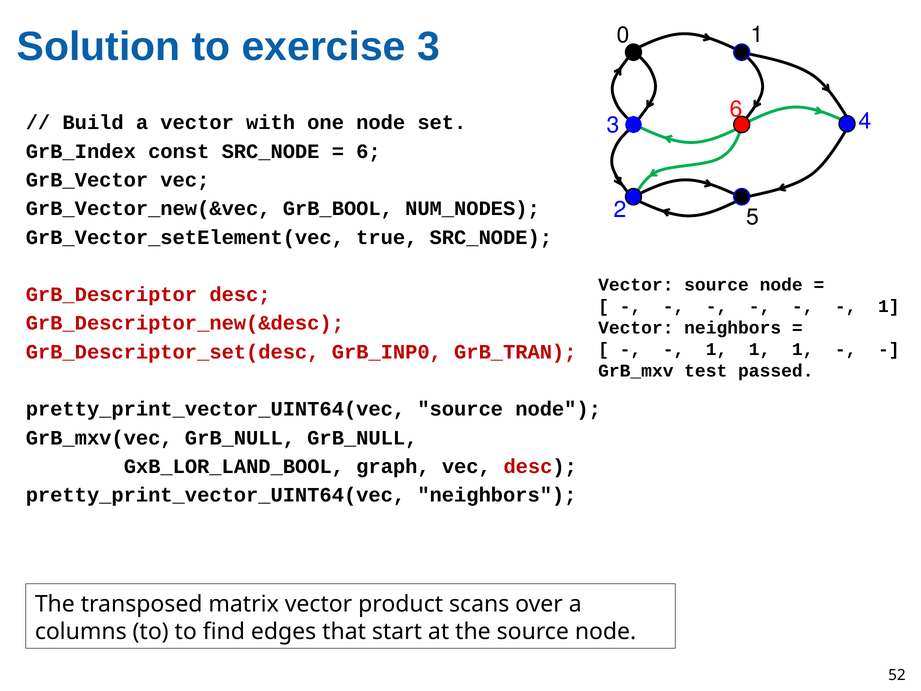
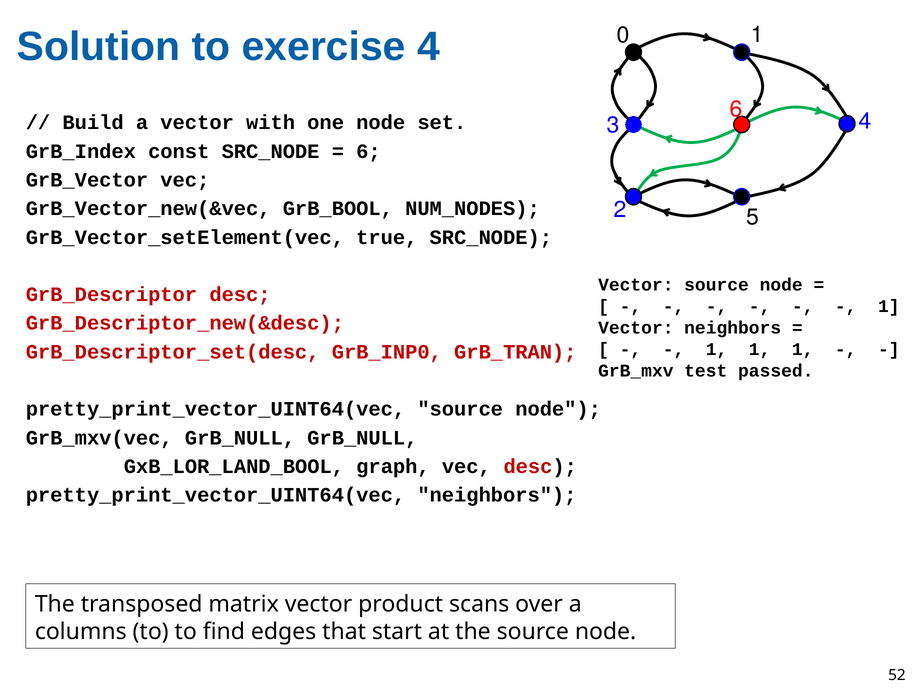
exercise 3: 3 -> 4
